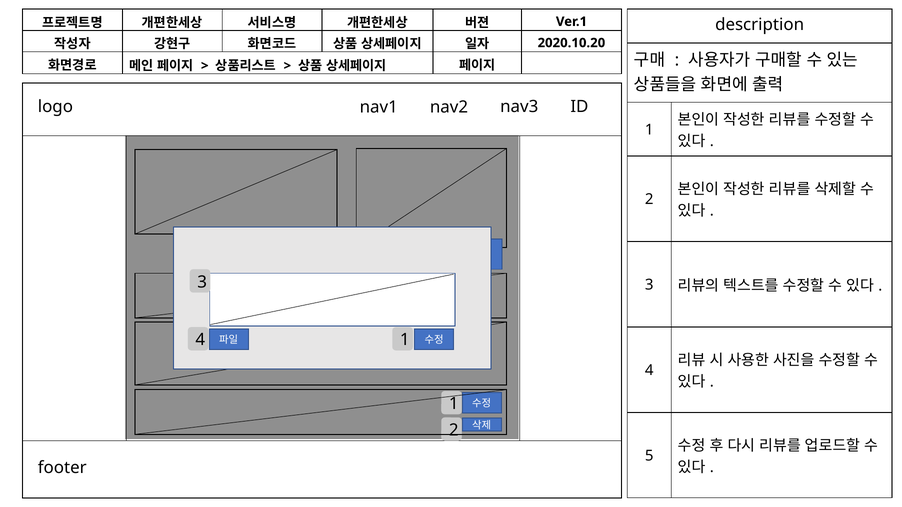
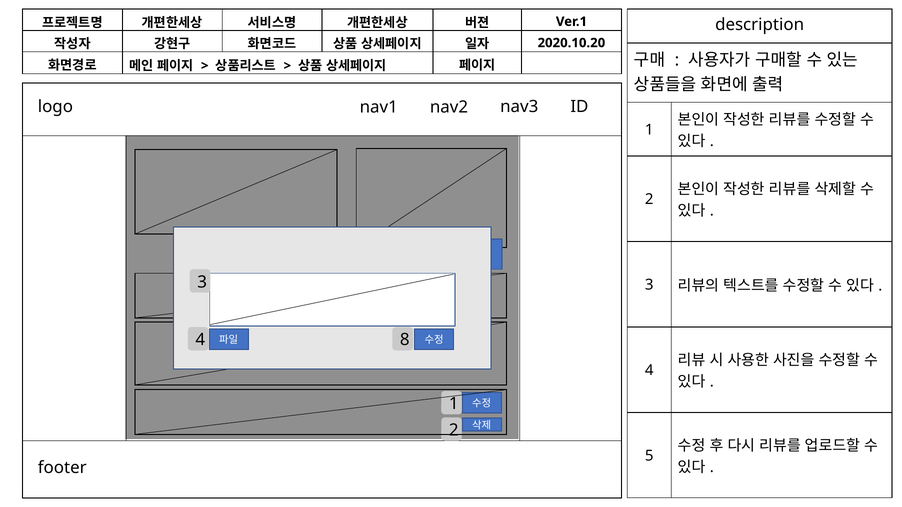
4 1: 1 -> 8
